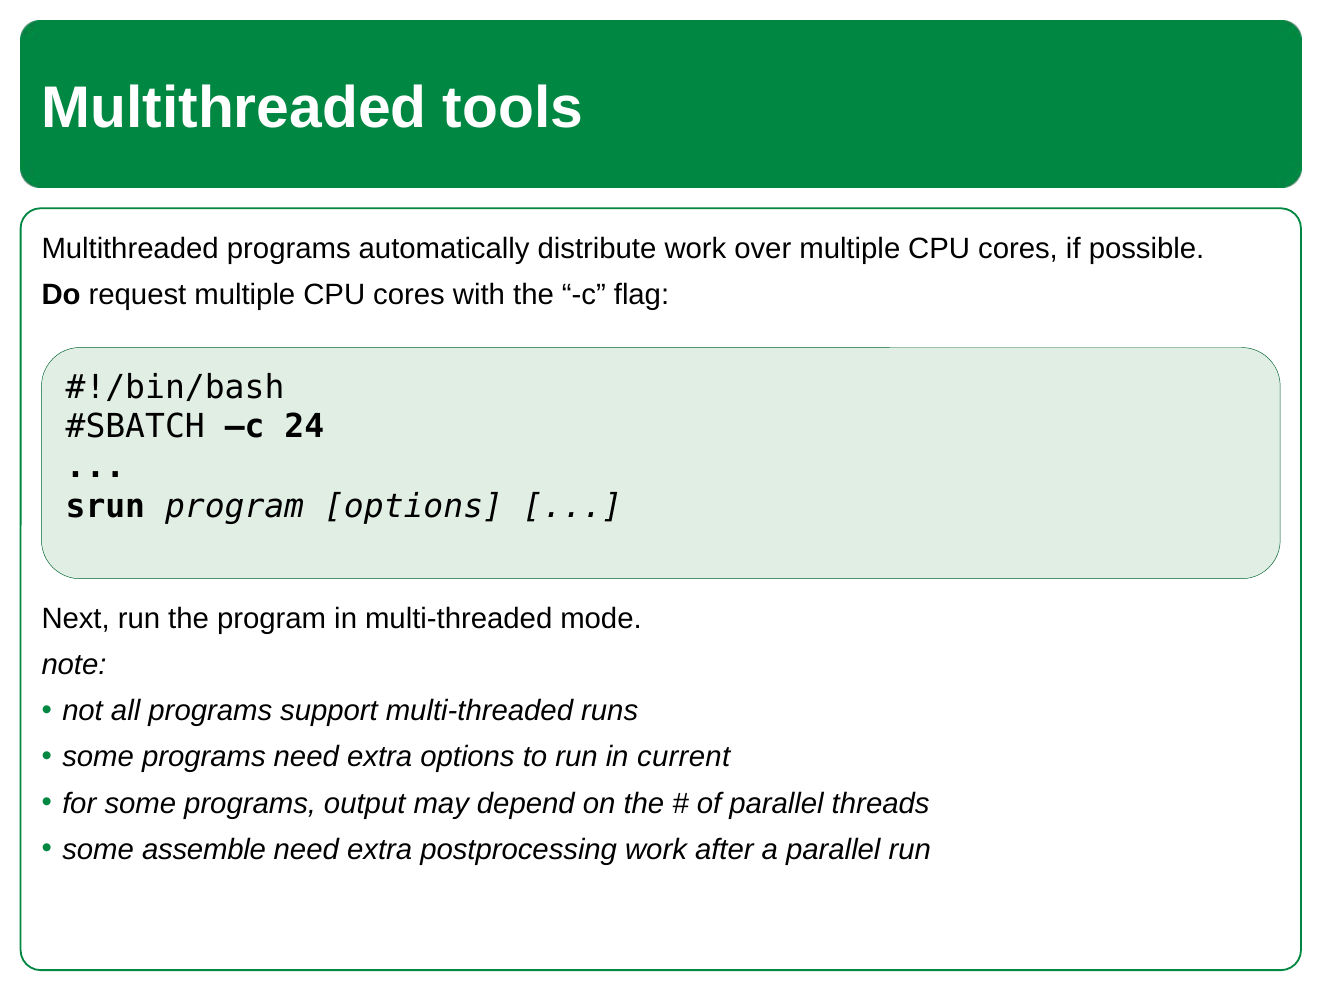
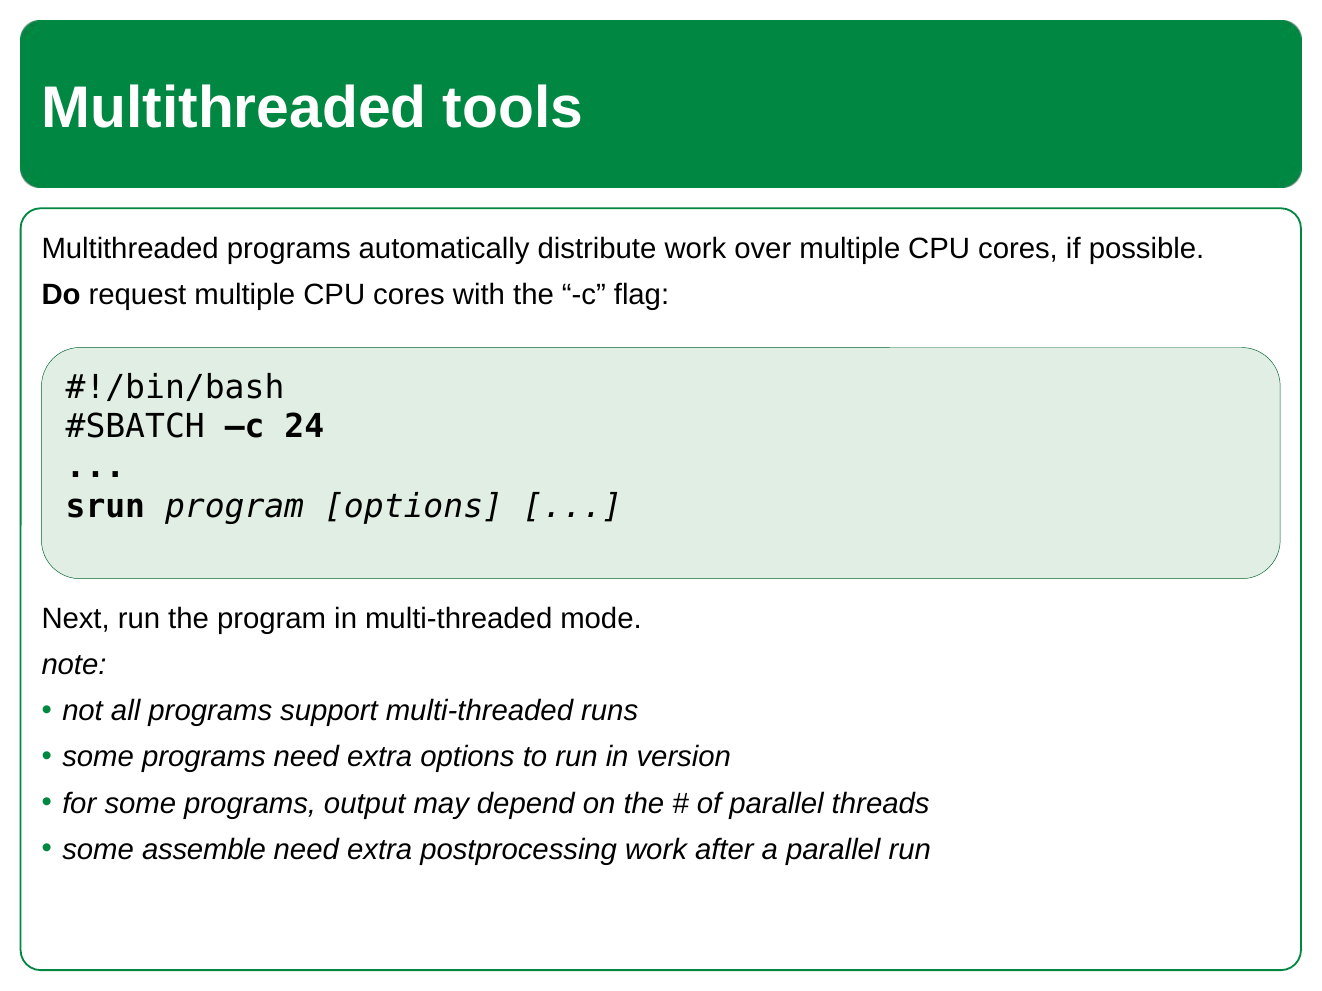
current: current -> version
